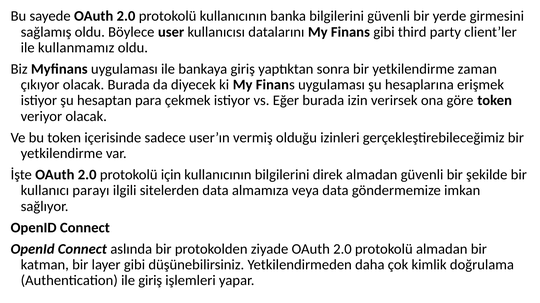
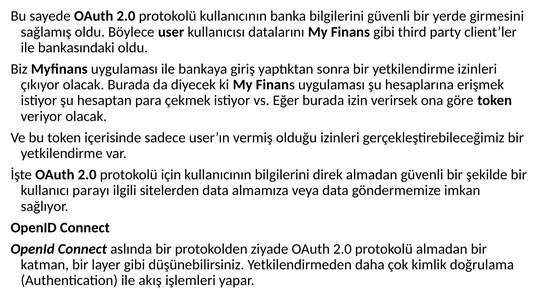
kullanmamız: kullanmamız -> bankasındaki
yetkilendirme zaman: zaman -> izinleri
ile giriş: giriş -> akış
